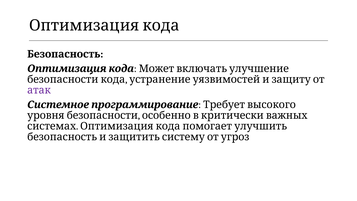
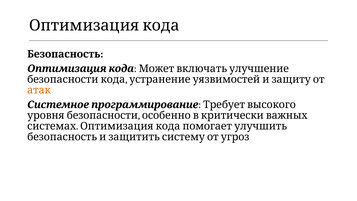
атак colour: purple -> orange
